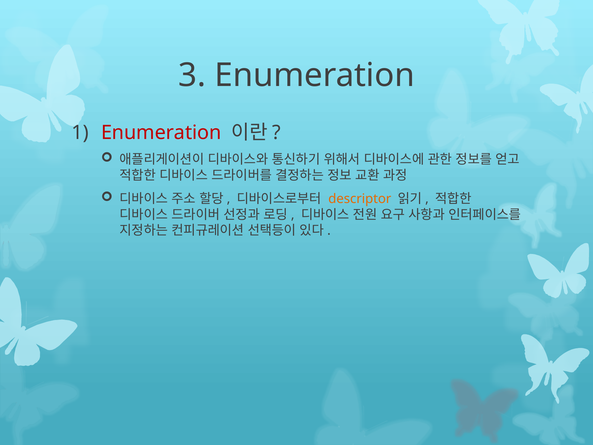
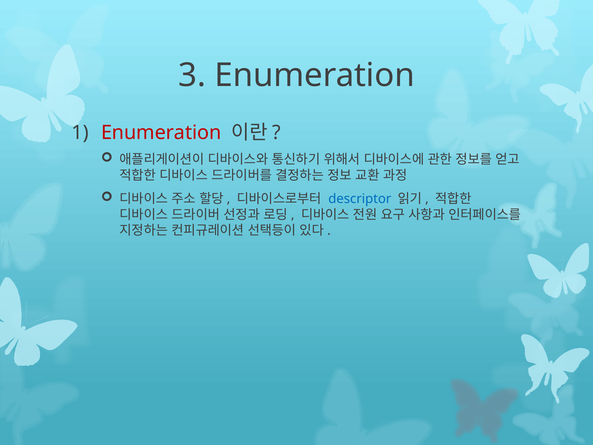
descriptor colour: orange -> blue
